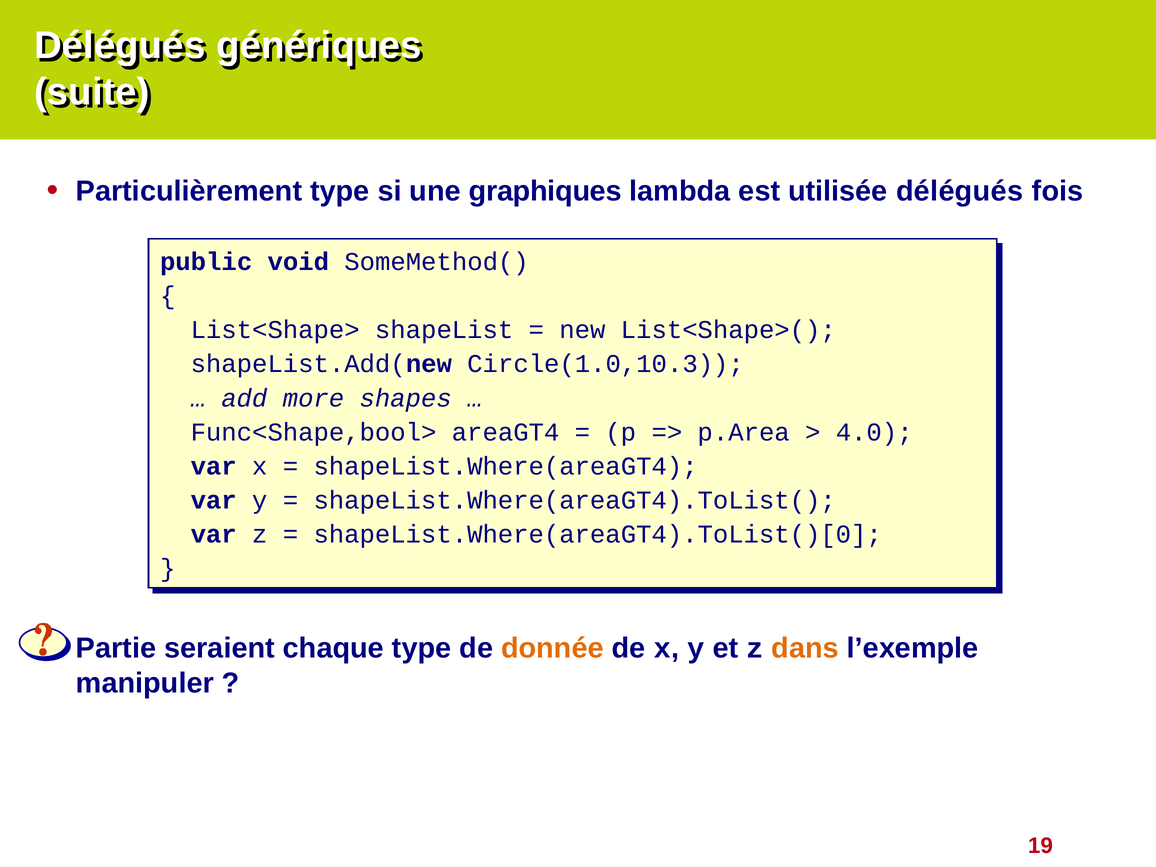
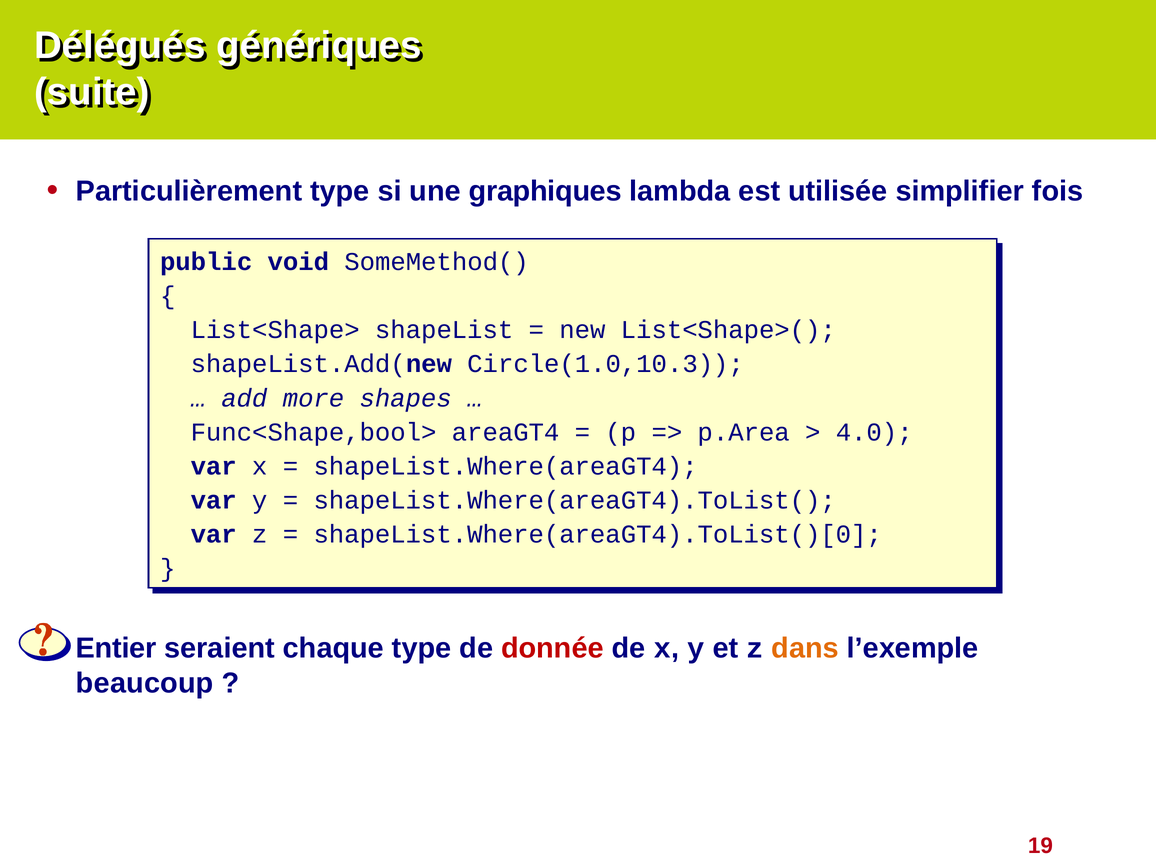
utilisée délégués: délégués -> simplifier
Partie: Partie -> Entier
donnée colour: orange -> red
manipuler: manipuler -> beaucoup
